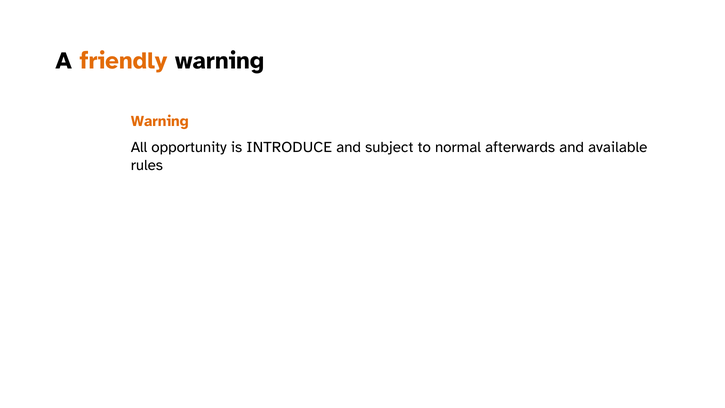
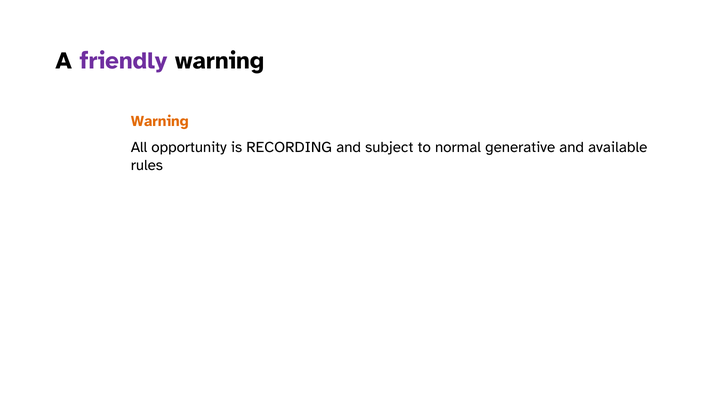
friendly colour: orange -> purple
INTRODUCE: INTRODUCE -> RECORDING
afterwards: afterwards -> generative
